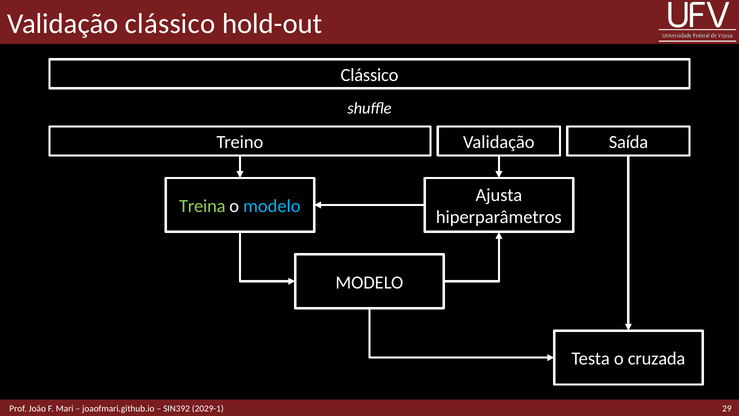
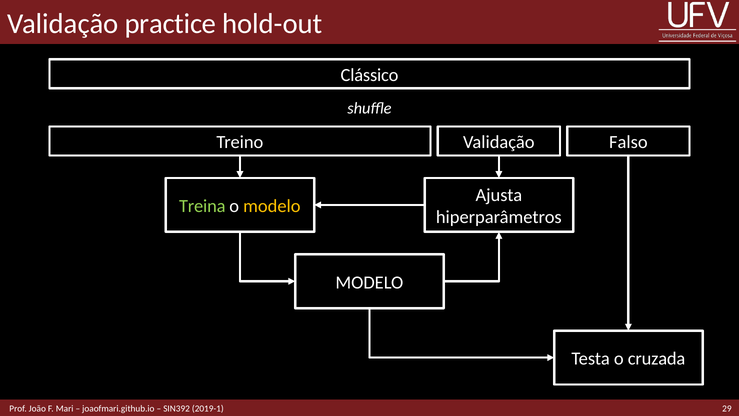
Validação clássico: clássico -> practice
Saída: Saída -> Falso
modelo at (272, 206) colour: light blue -> yellow
2029-1: 2029-1 -> 2019-1
